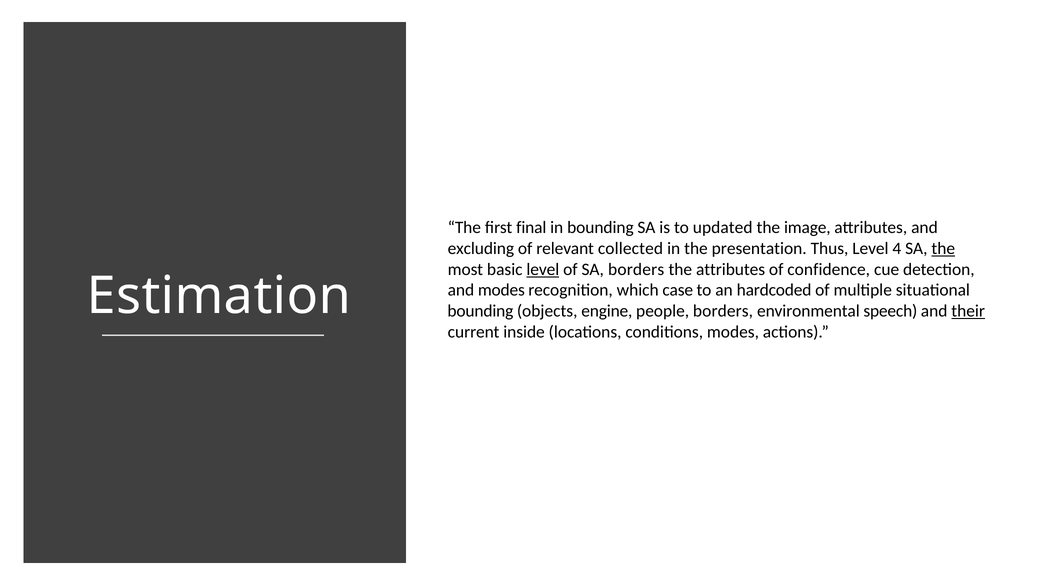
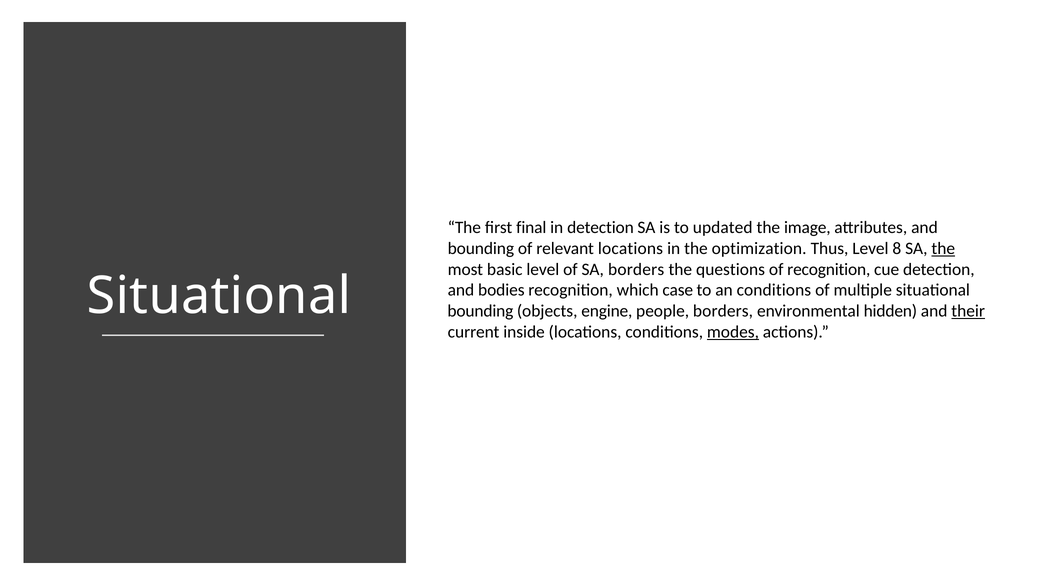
in bounding: bounding -> detection
excluding at (481, 249): excluding -> bounding
relevant collected: collected -> locations
presentation: presentation -> optimization
4: 4 -> 8
level at (543, 270) underline: present -> none
the attributes: attributes -> questions
of confidence: confidence -> recognition
Estimation at (219, 296): Estimation -> Situational
and modes: modes -> bodies
an hardcoded: hardcoded -> conditions
speech: speech -> hidden
modes at (733, 332) underline: none -> present
